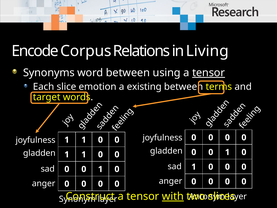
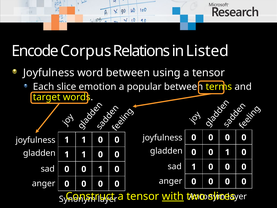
Living: Living -> Listed
Synonyms at (49, 73): Synonyms -> Joyfulness
tensor at (209, 73) underline: present -> none
existing: existing -> popular
